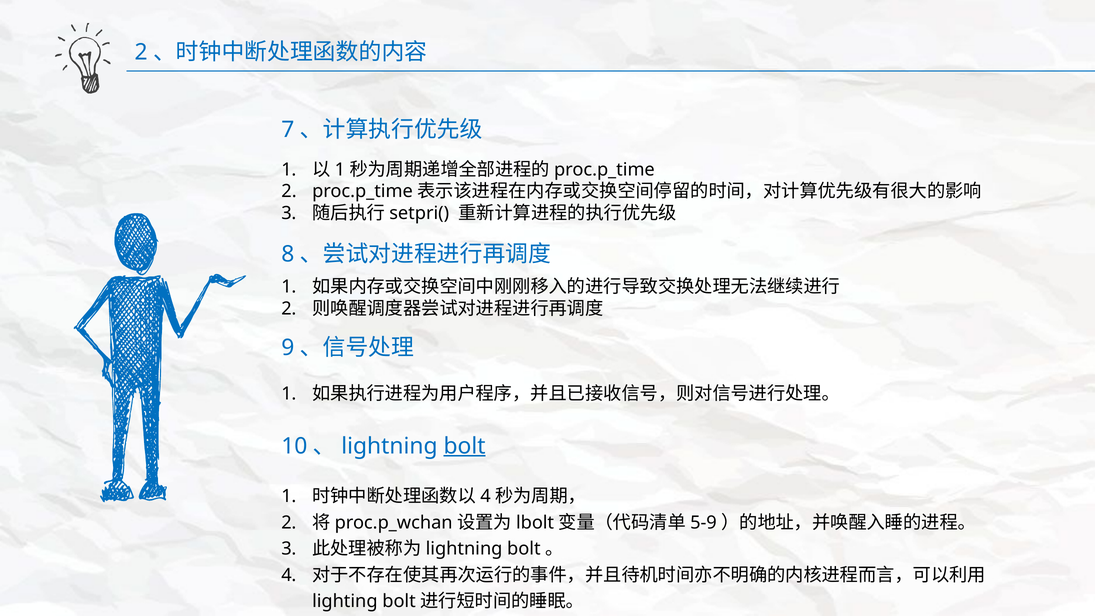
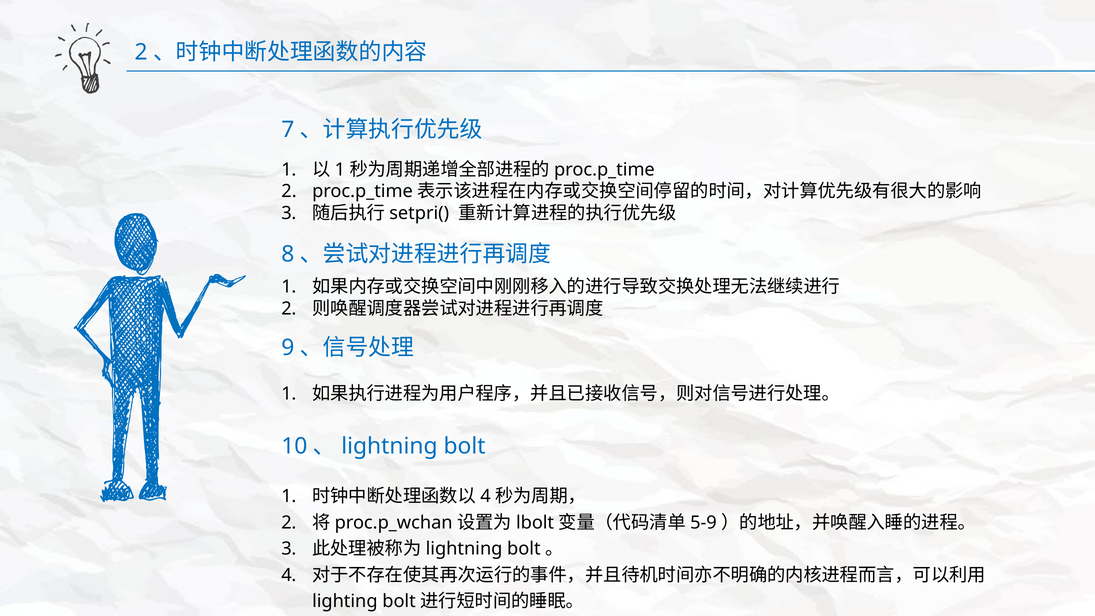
bolt underline: present -> none
